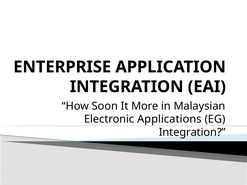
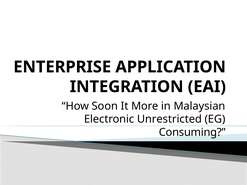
Applications: Applications -> Unrestricted
Integration at (192, 132): Integration -> Consuming
